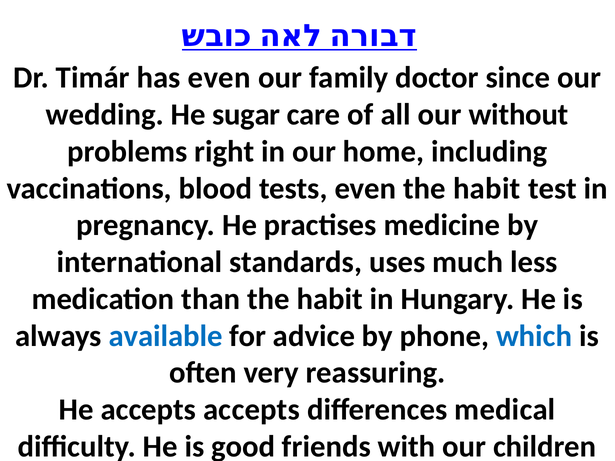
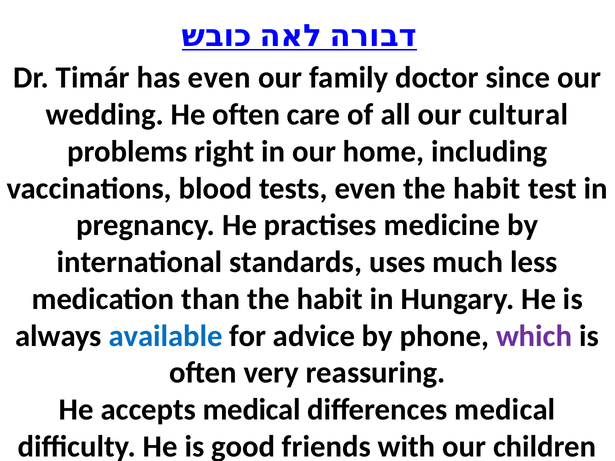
He sugar: sugar -> often
without: without -> cultural
which colour: blue -> purple
accepts accepts: accepts -> medical
